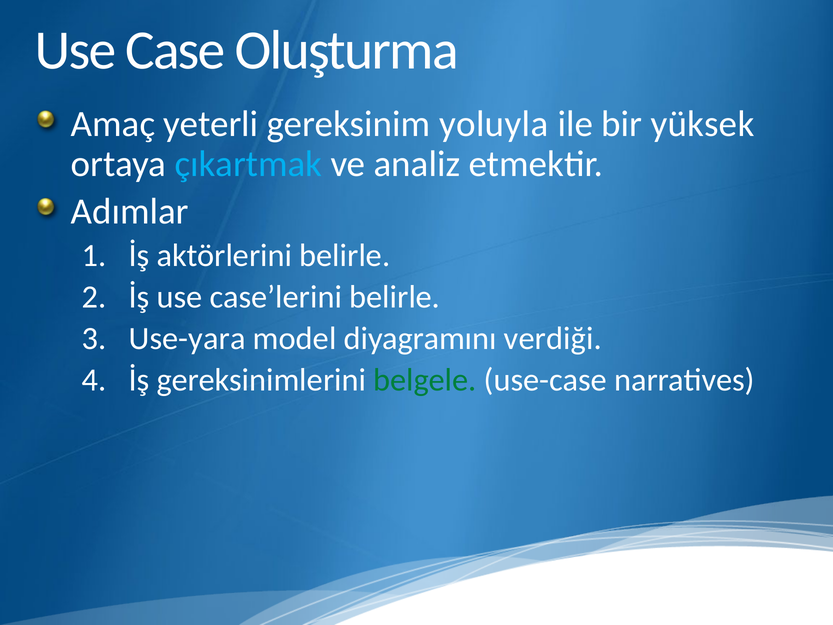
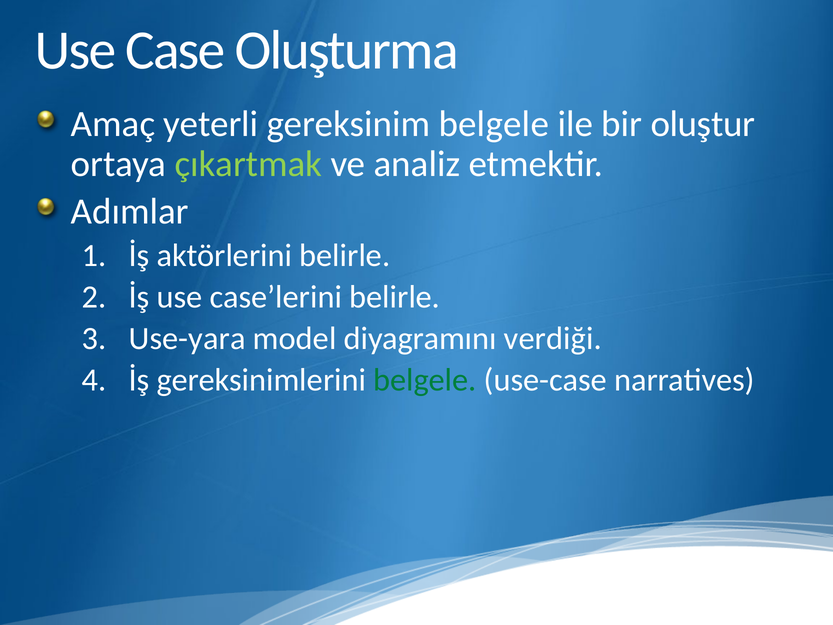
gereksinim yoluyla: yoluyla -> belgele
yüksek: yüksek -> oluştur
çıkartmak colour: light blue -> light green
